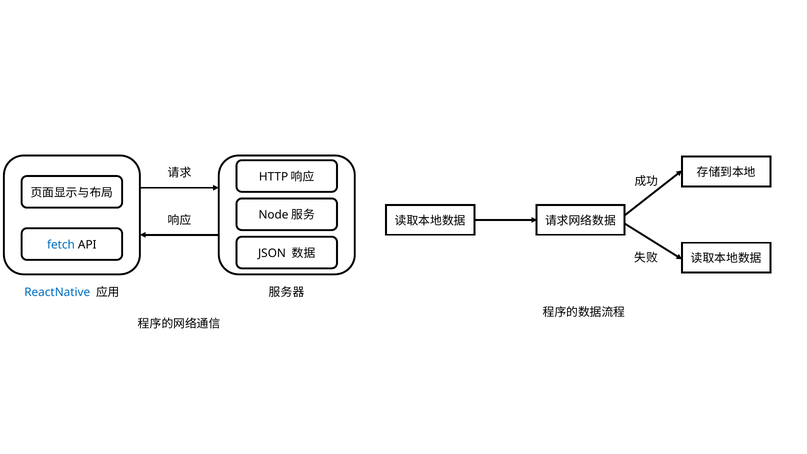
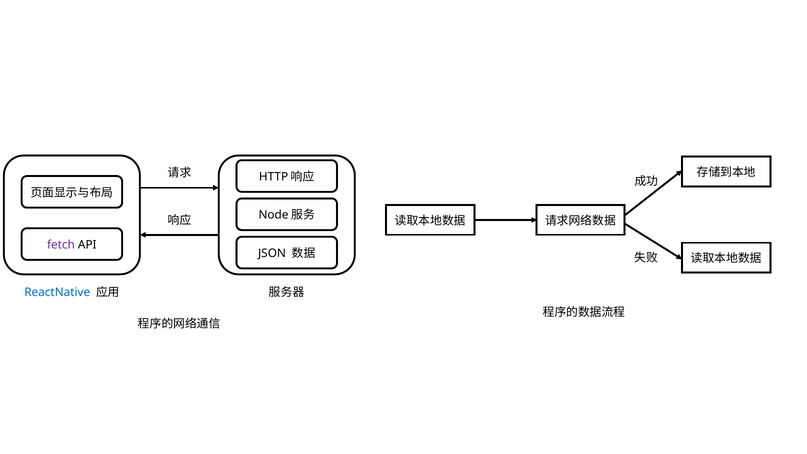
fetch colour: blue -> purple
